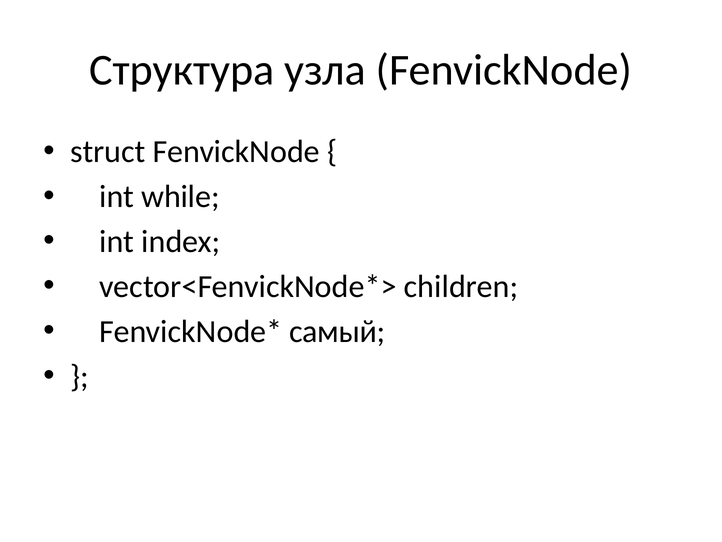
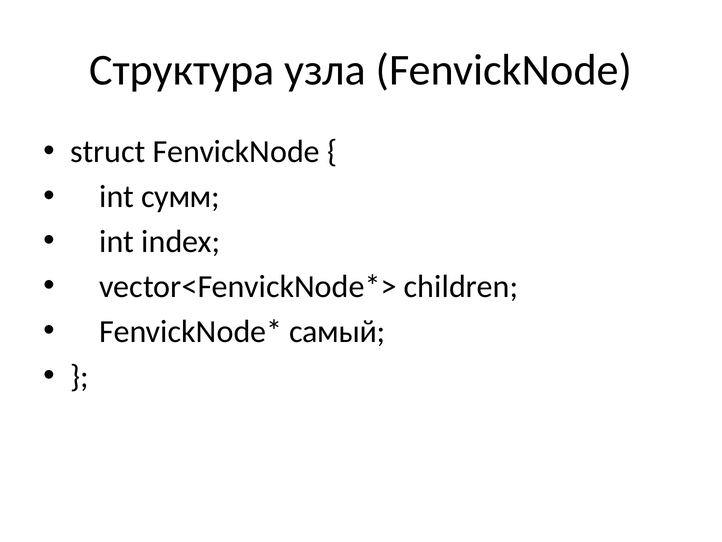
while: while -> сумм
